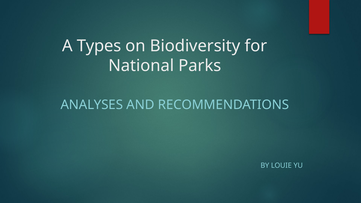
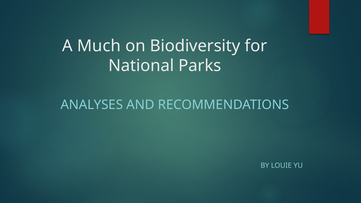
Types: Types -> Much
